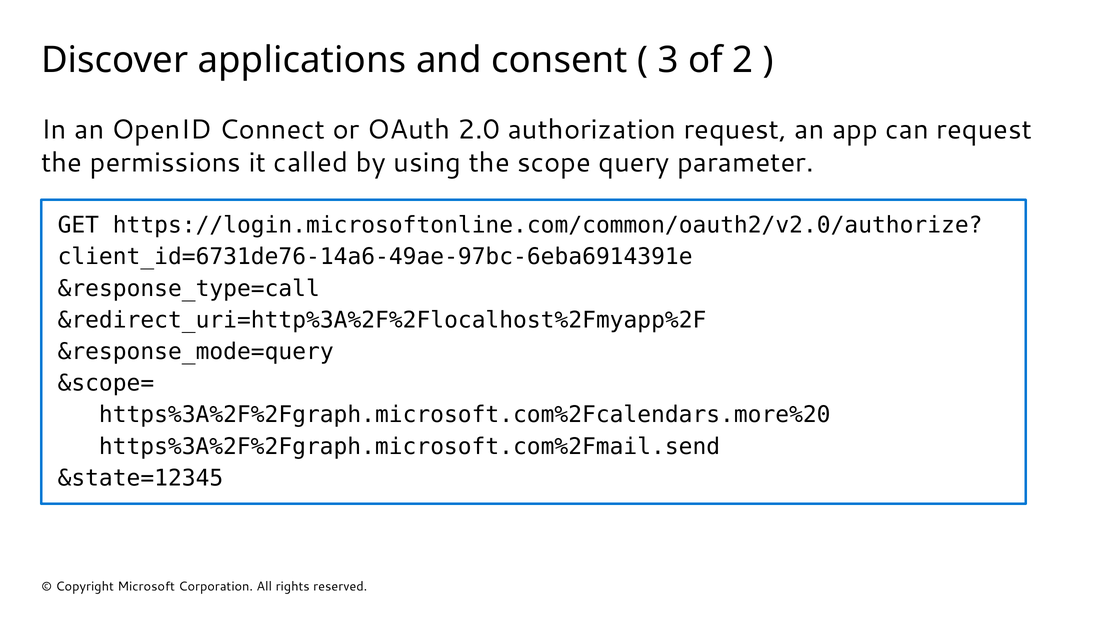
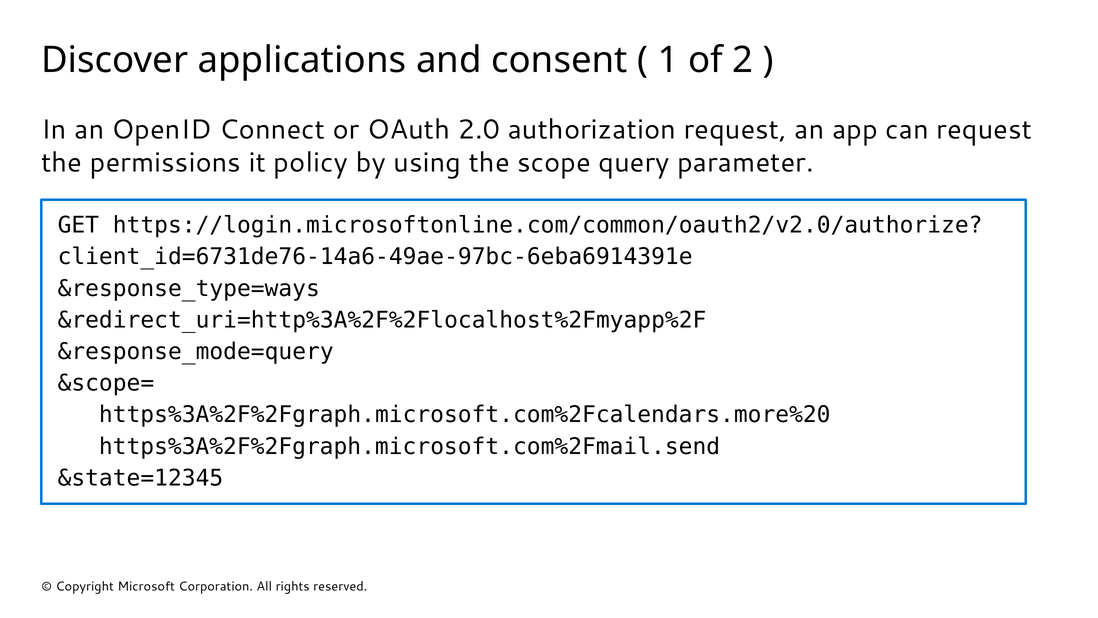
3: 3 -> 1
called: called -> policy
&response_type=call: &response_type=call -> &response_type=ways
